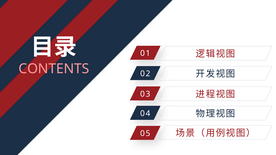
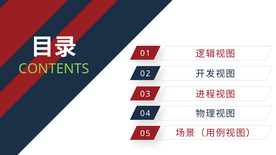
CONTENTS colour: pink -> light green
